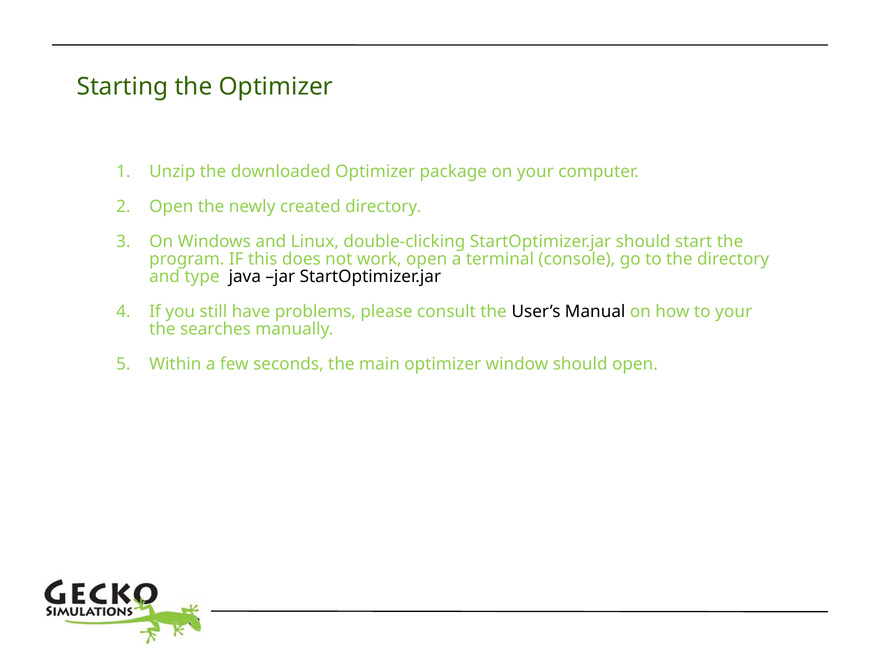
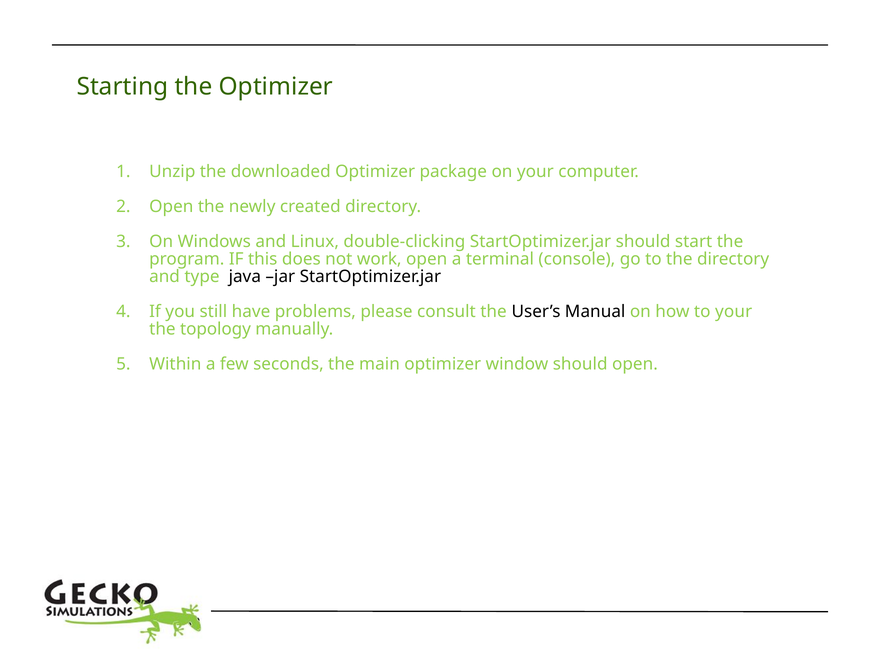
searches: searches -> topology
